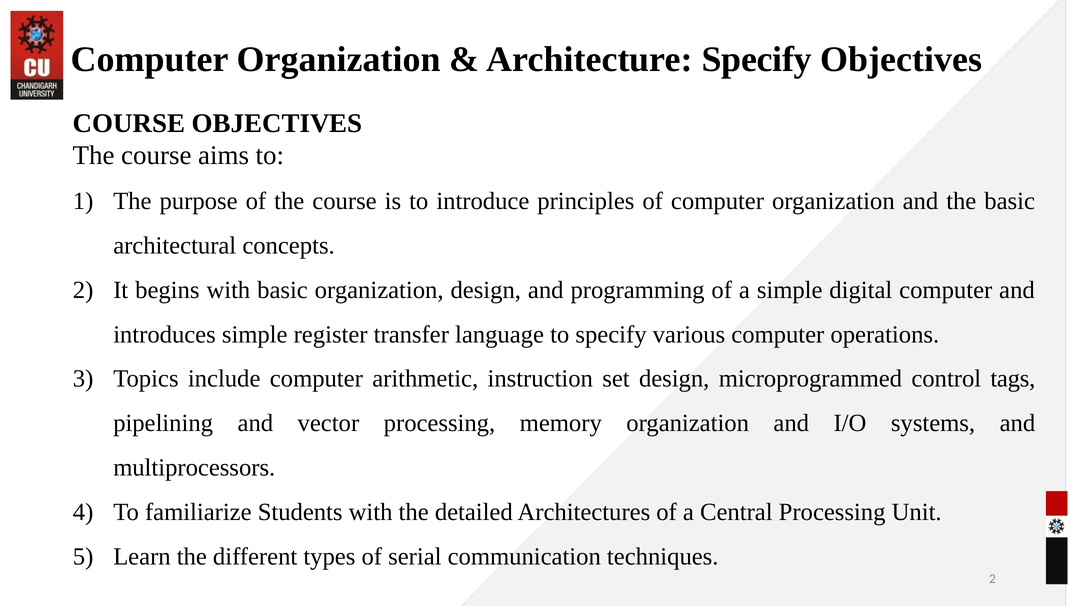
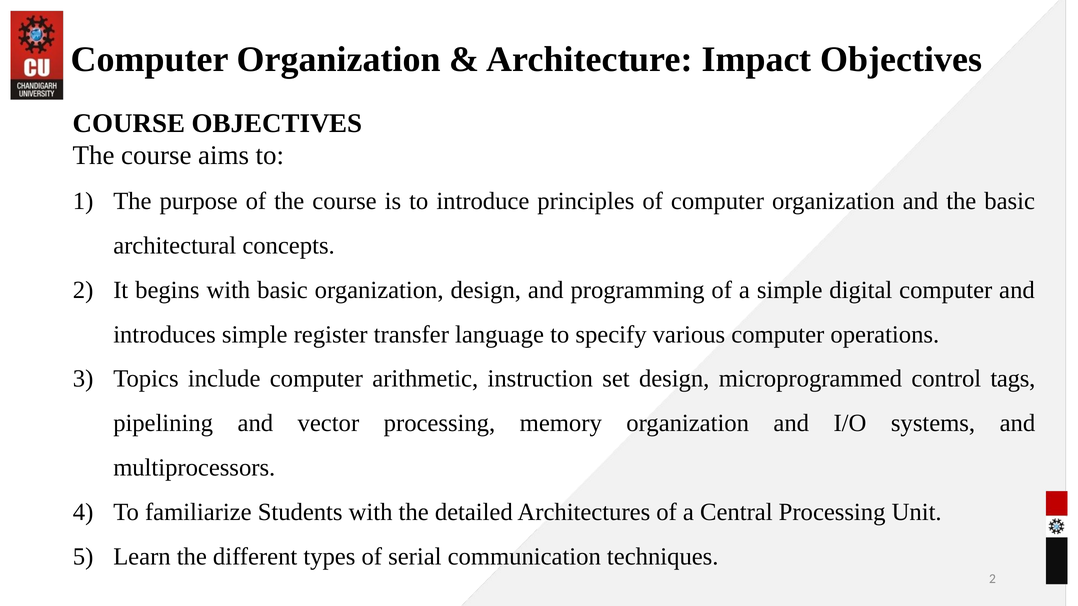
Architecture Specify: Specify -> Impact
